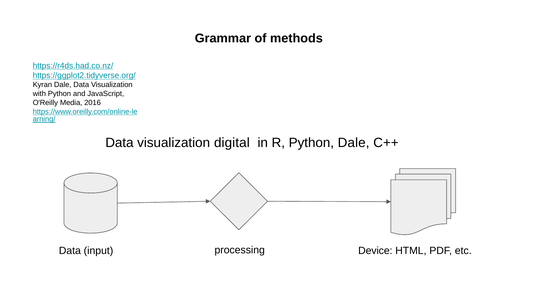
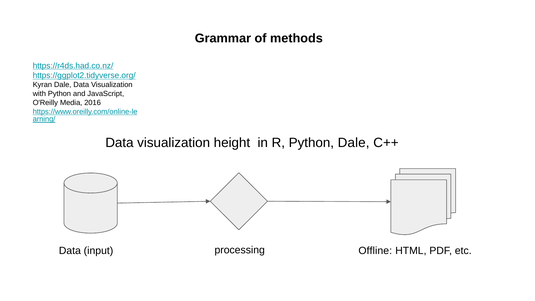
digital: digital -> height
Device: Device -> Offline
